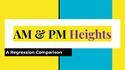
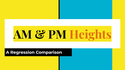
Heights colour: purple -> orange
